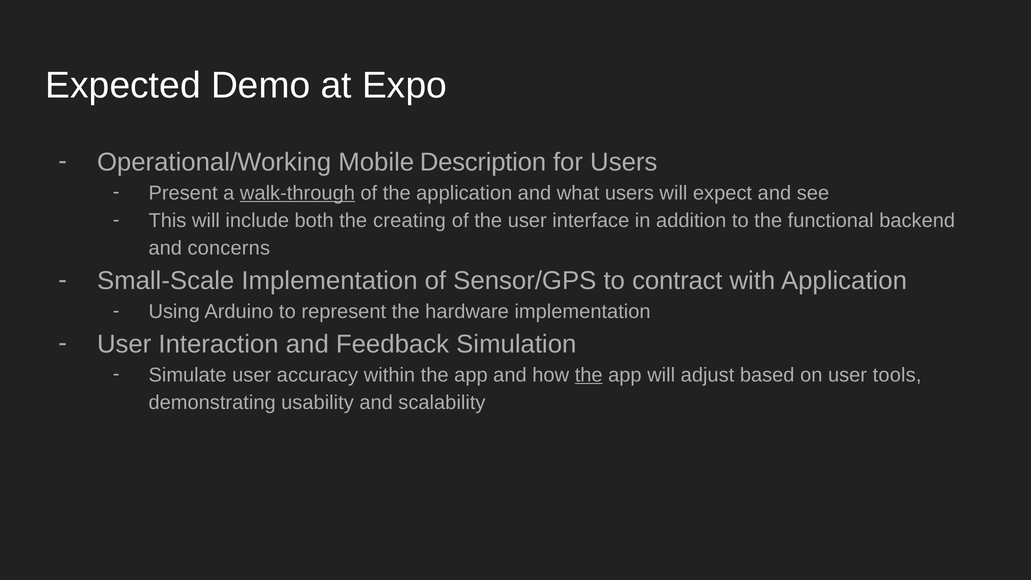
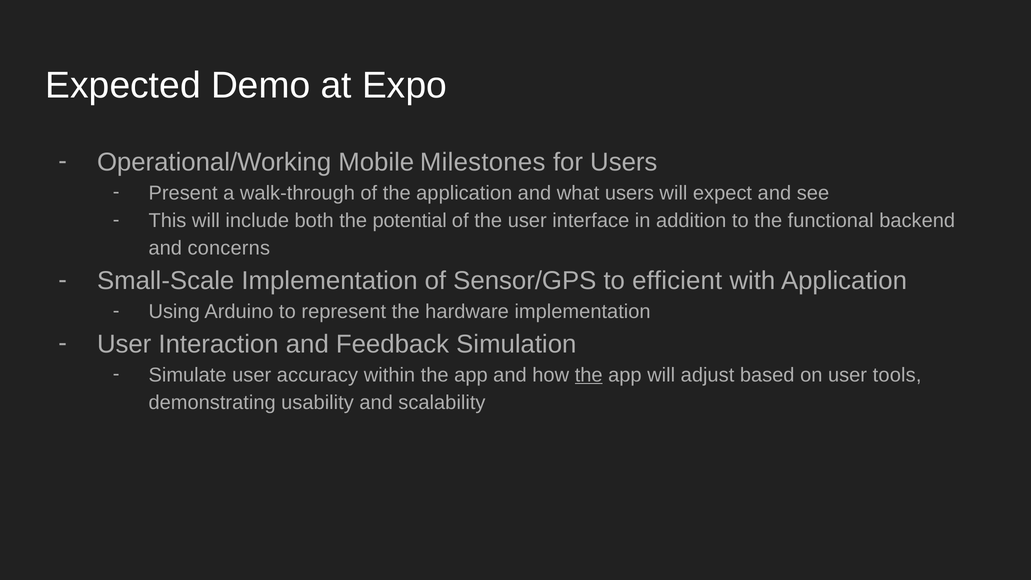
Description: Description -> Milestones
walk-through underline: present -> none
creating: creating -> potential
contract: contract -> efficient
